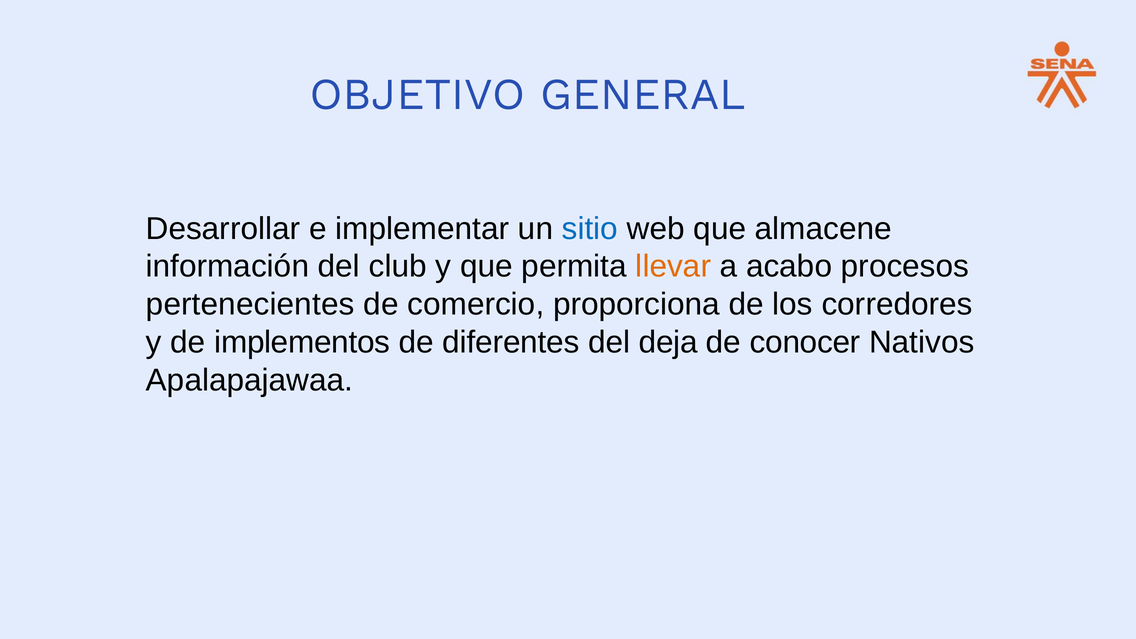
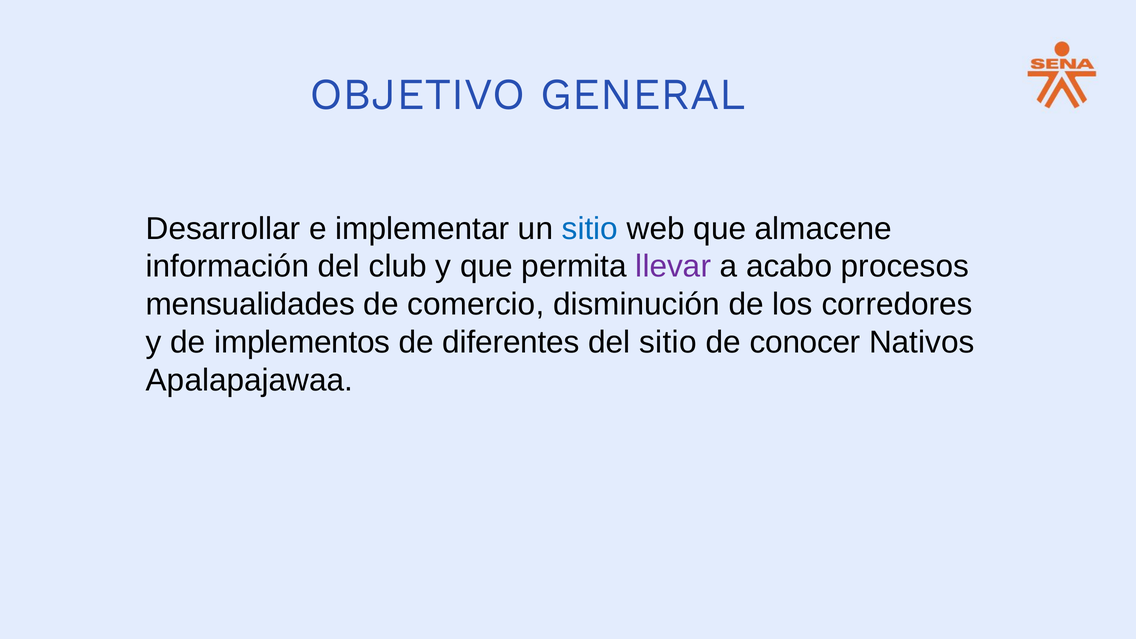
llevar colour: orange -> purple
pertenecientes: pertenecientes -> mensualidades
proporciona: proporciona -> disminución
del deja: deja -> sitio
